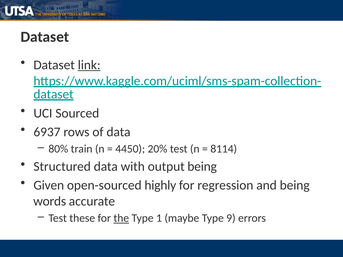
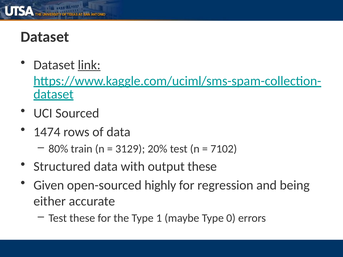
6937: 6937 -> 1474
4450: 4450 -> 3129
8114: 8114 -> 7102
output being: being -> these
words: words -> either
the underline: present -> none
9: 9 -> 0
